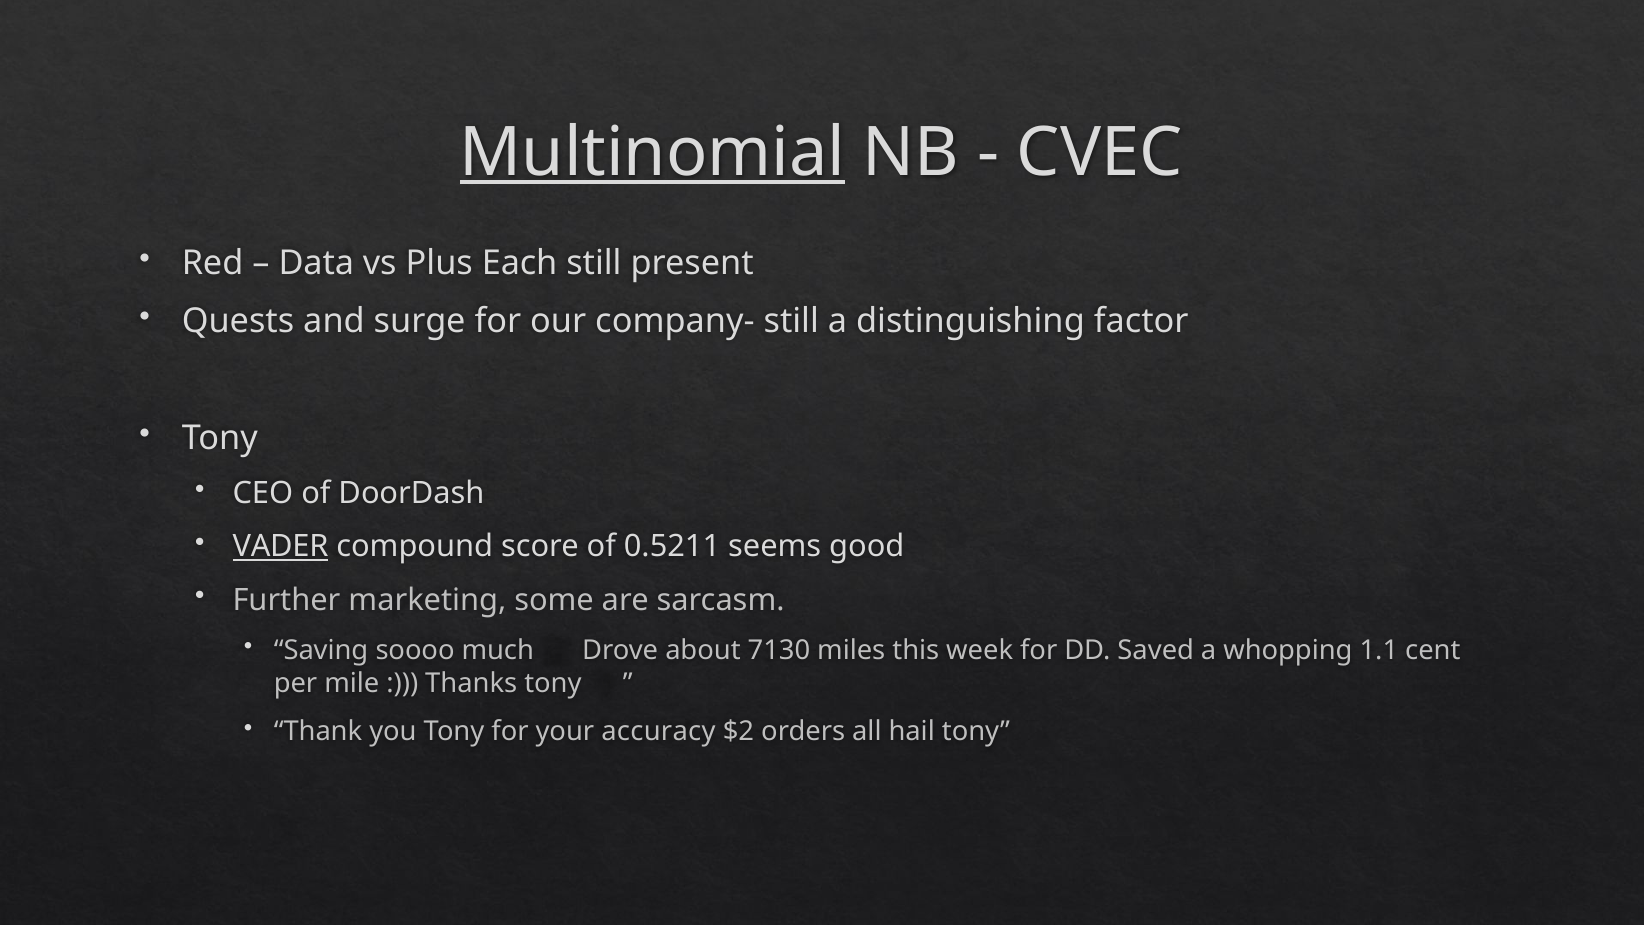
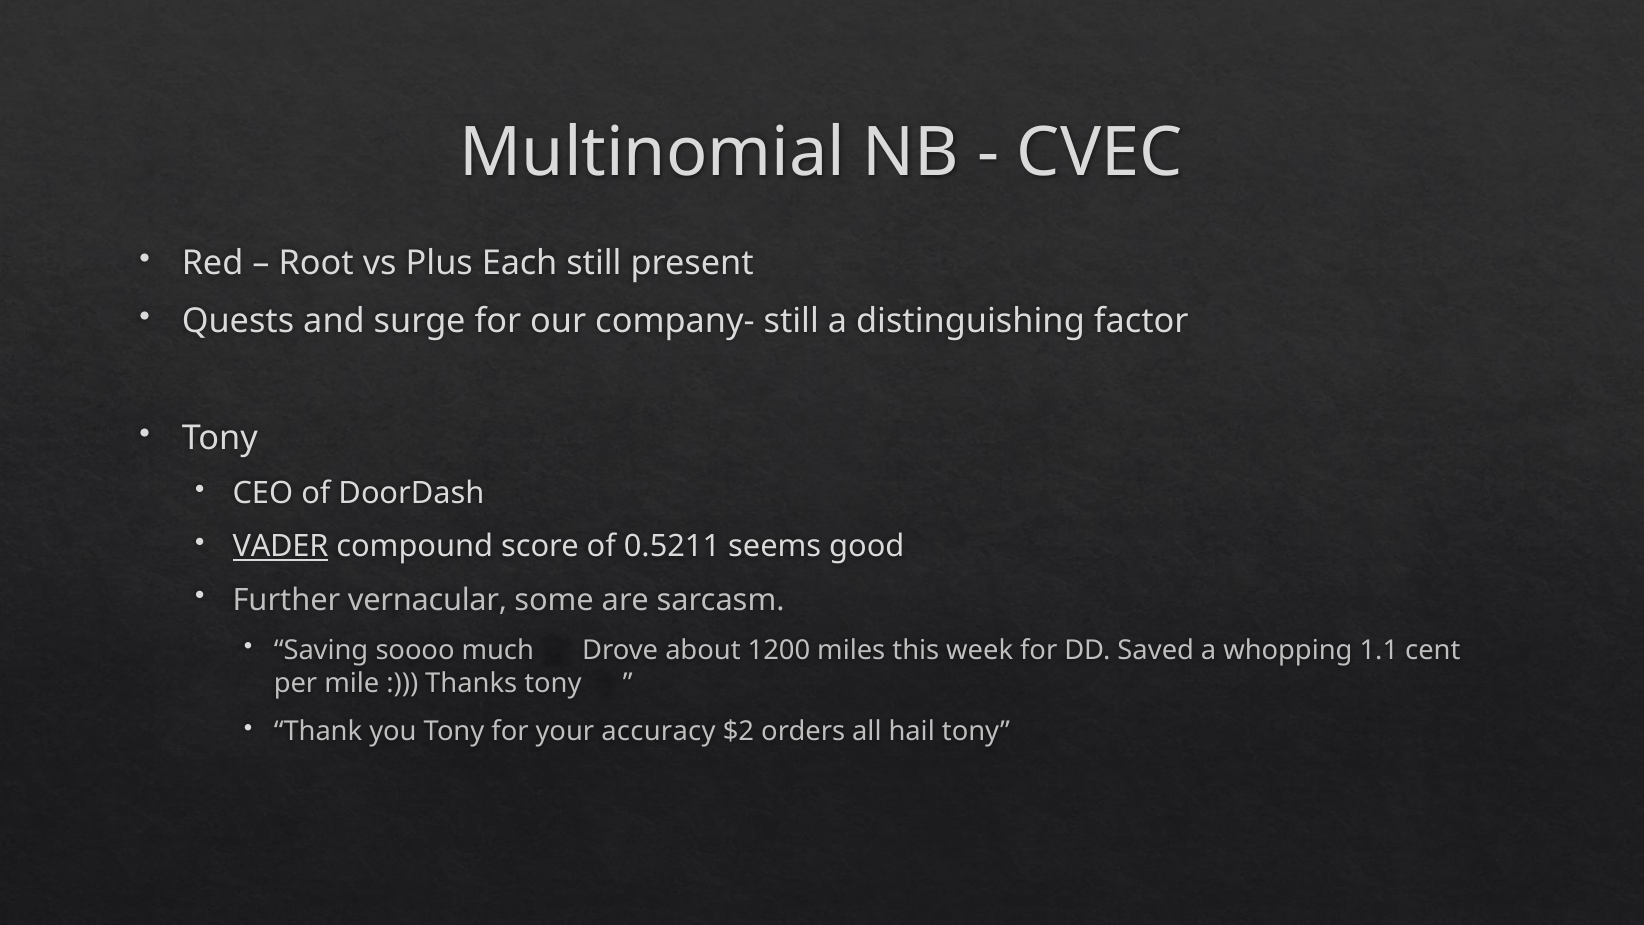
Multinomial underline: present -> none
Data: Data -> Root
marketing: marketing -> vernacular
7130: 7130 -> 1200
